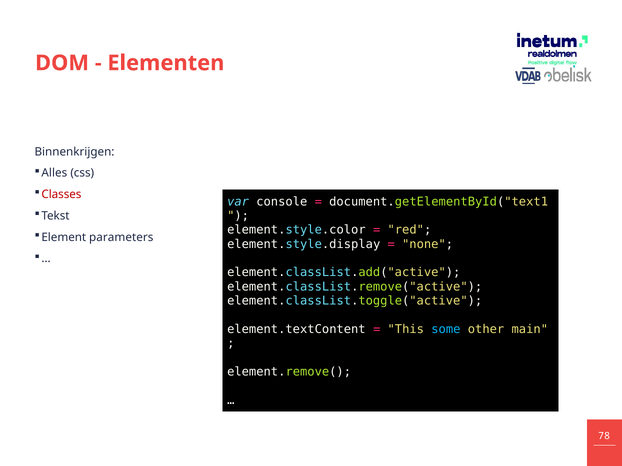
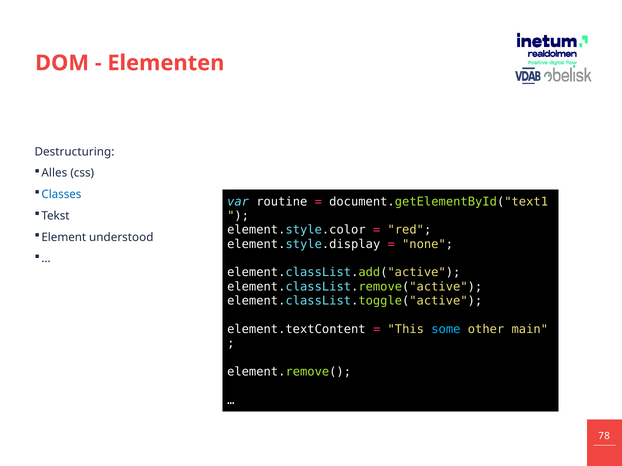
Binnenkrijgen: Binnenkrijgen -> Destructuring
Classes colour: red -> blue
console: console -> routine
parameters: parameters -> understood
